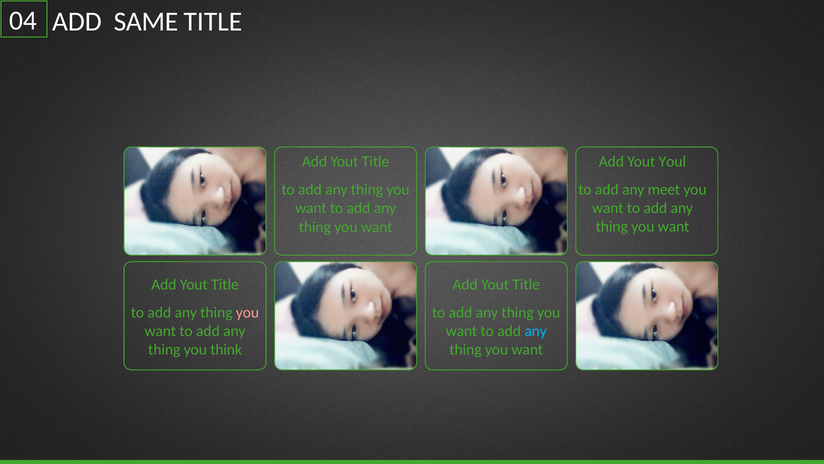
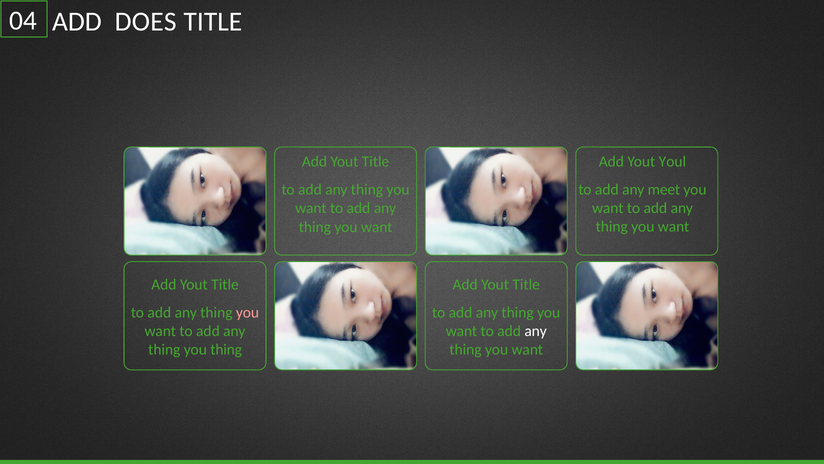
SAME: SAME -> DOES
any at (536, 331) colour: light blue -> white
you think: think -> thing
